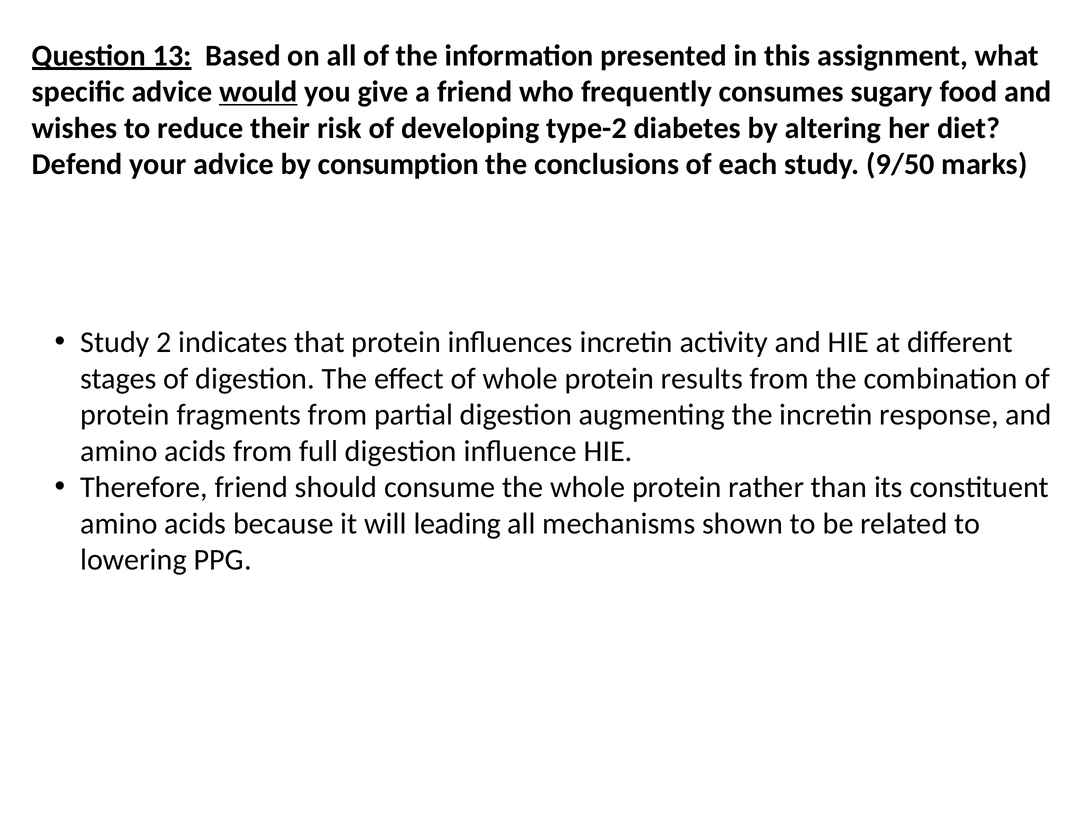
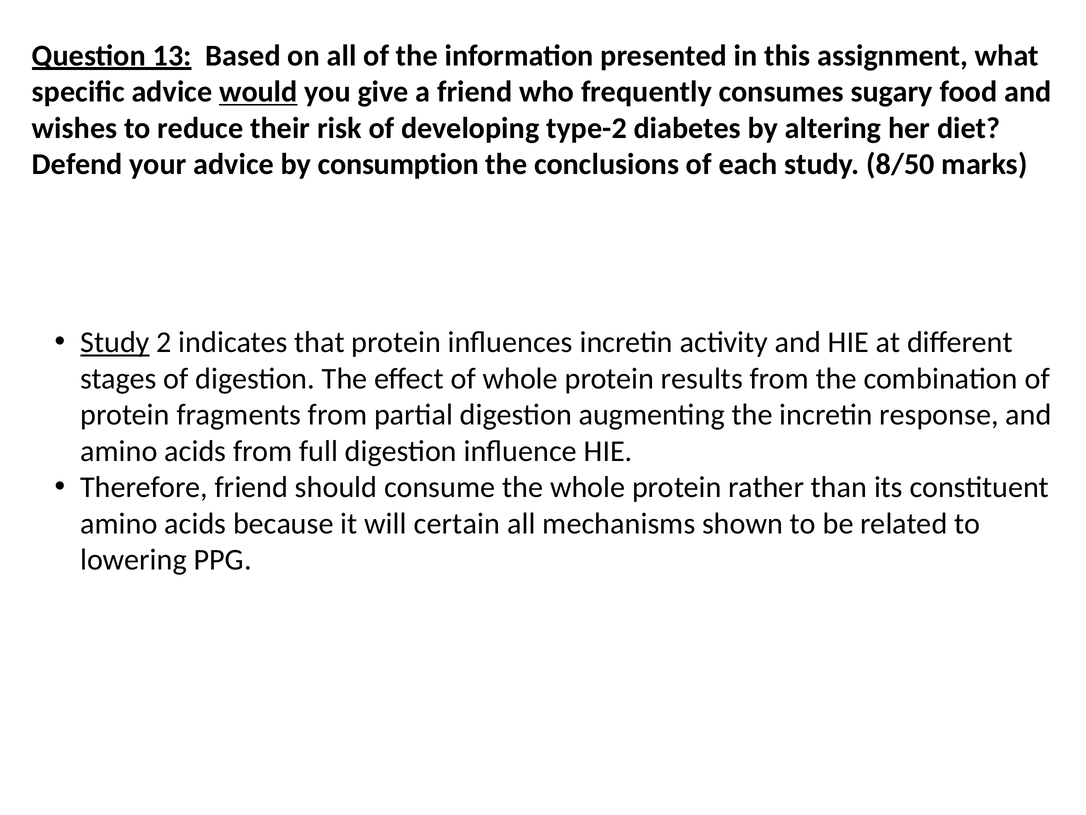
9/50: 9/50 -> 8/50
Study at (115, 342) underline: none -> present
leading: leading -> certain
